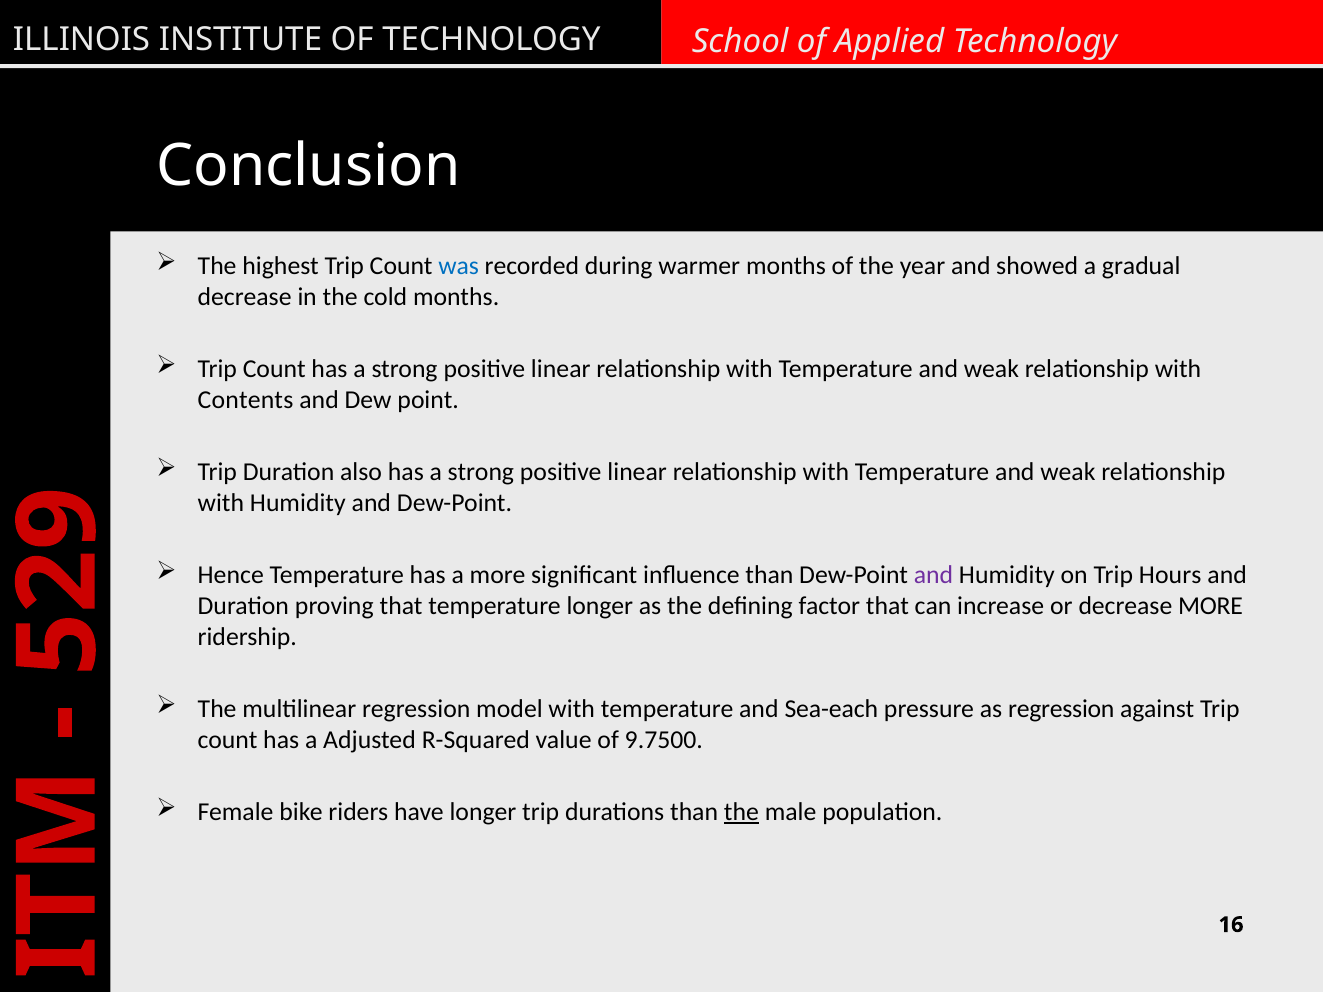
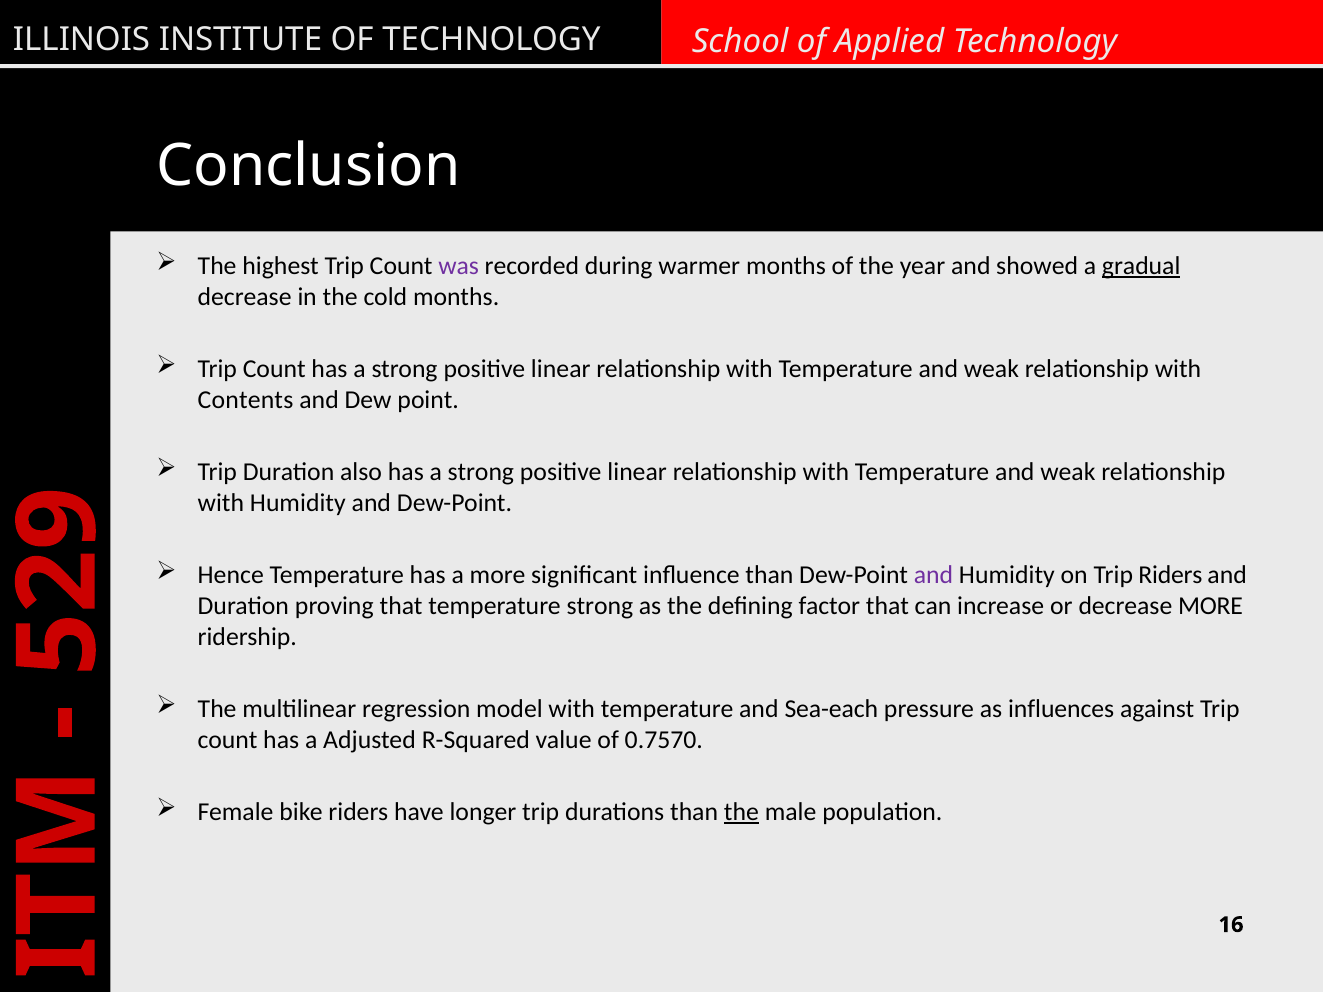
was colour: blue -> purple
gradual underline: none -> present
Trip Hours: Hours -> Riders
temperature longer: longer -> strong
as regression: regression -> influences
9.7500: 9.7500 -> 0.7570
